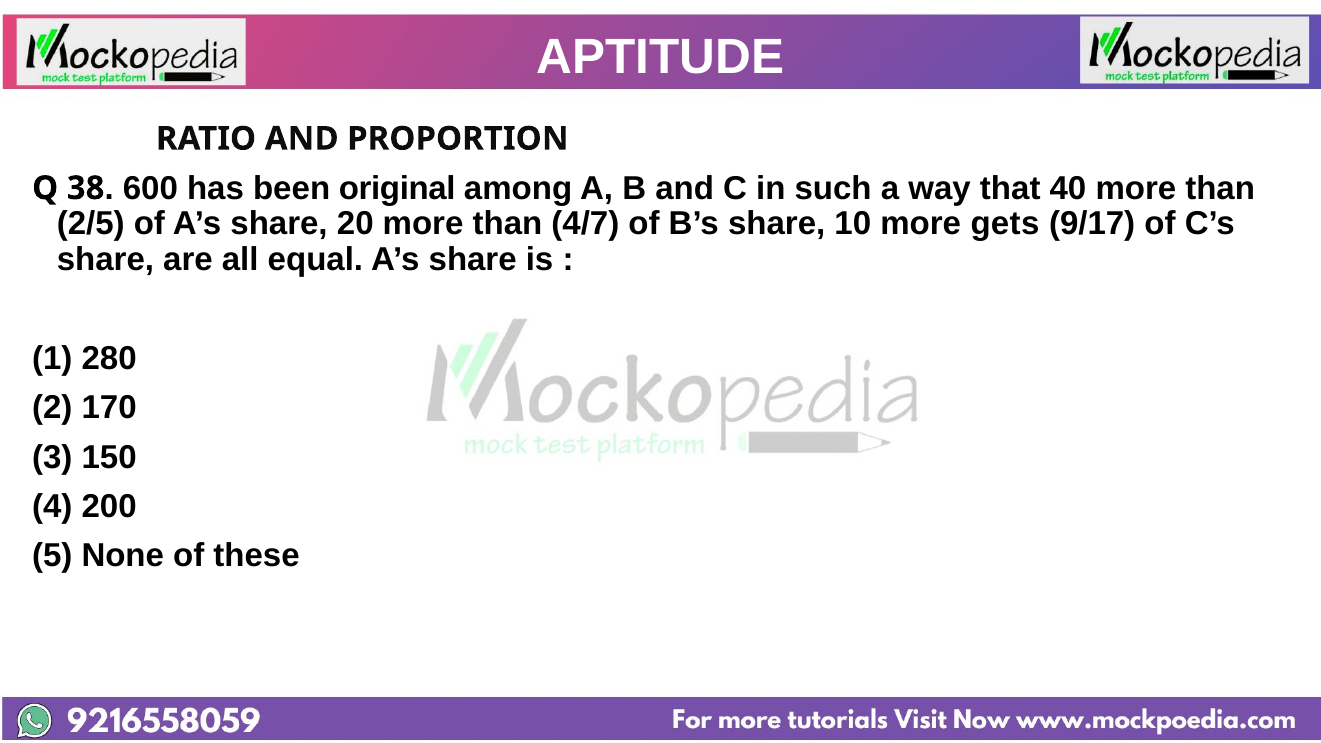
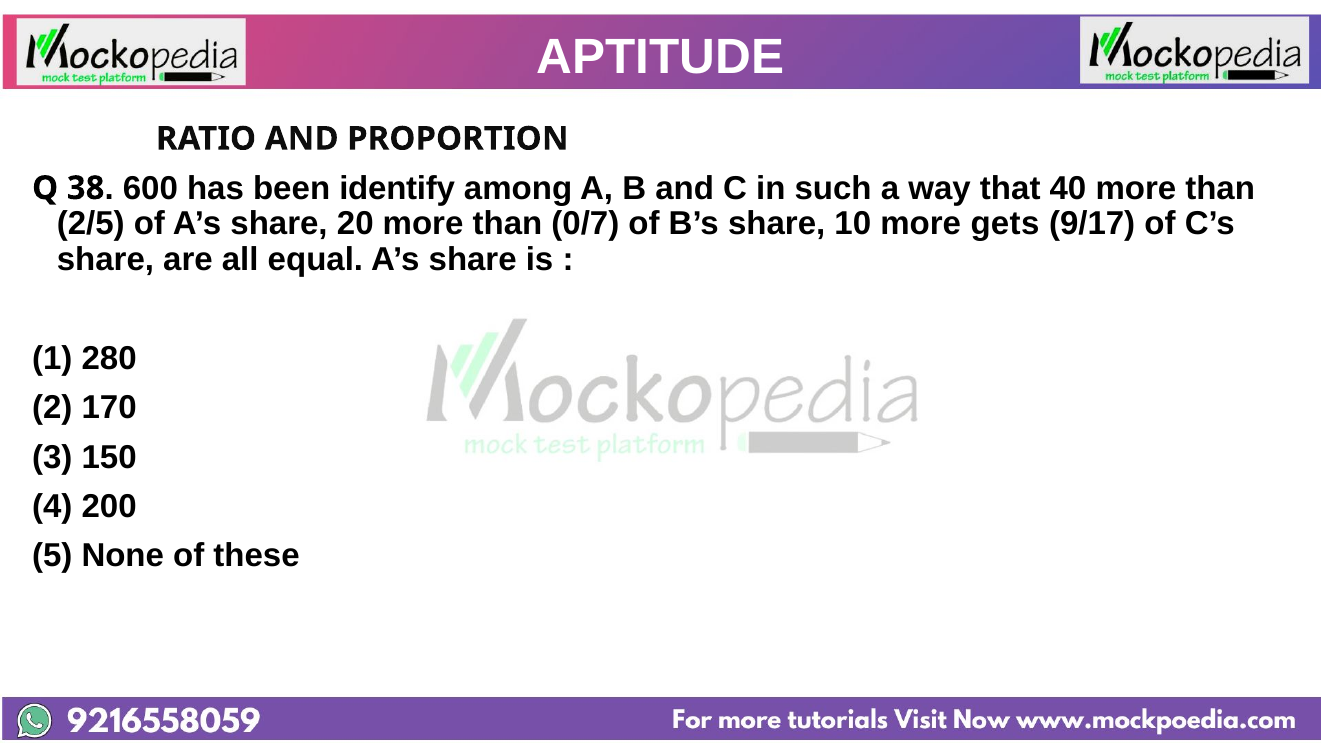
original: original -> identify
4/7: 4/7 -> 0/7
